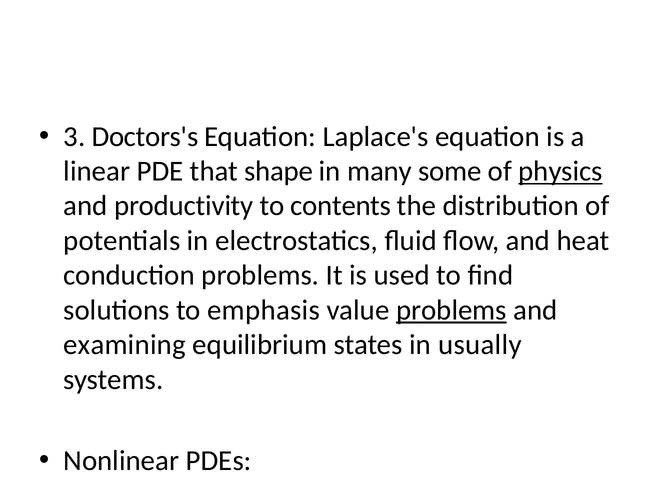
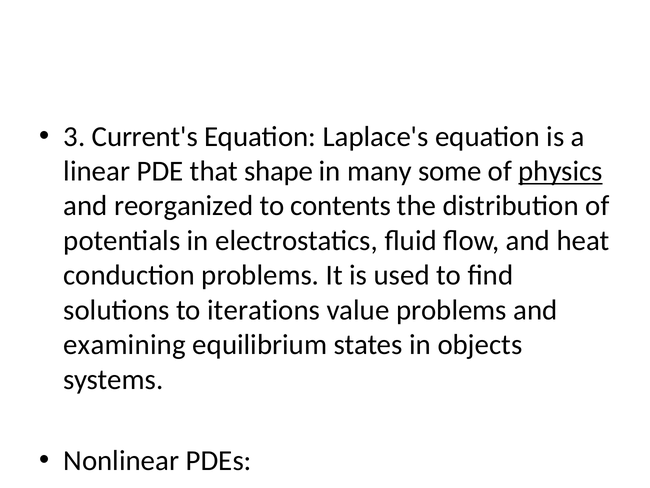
Doctors's: Doctors's -> Current's
productivity: productivity -> reorganized
emphasis: emphasis -> iterations
problems at (451, 310) underline: present -> none
usually: usually -> objects
